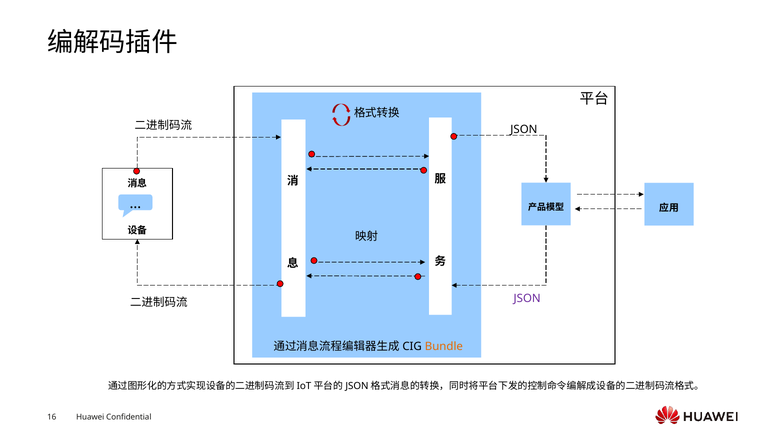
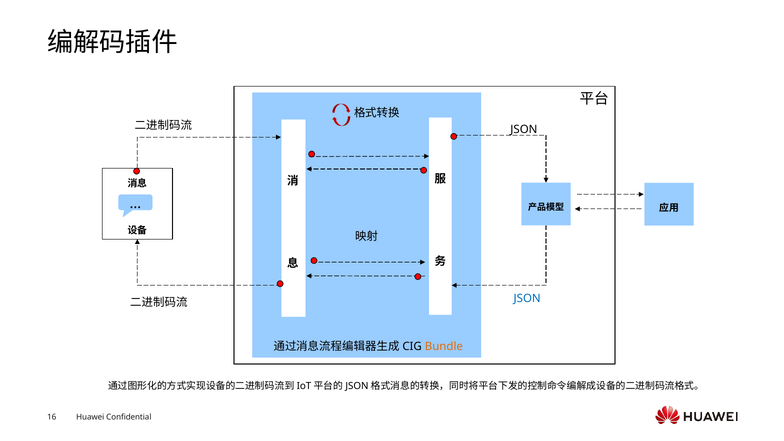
JSON at (527, 298) colour: purple -> blue
